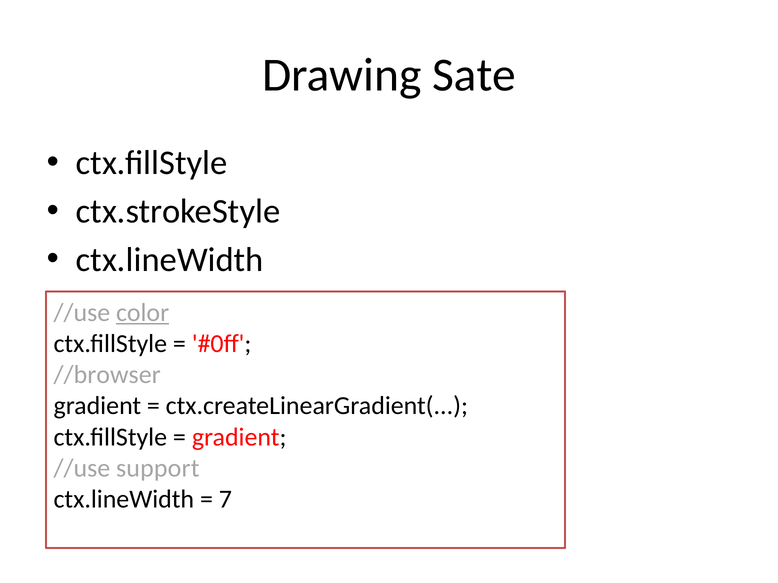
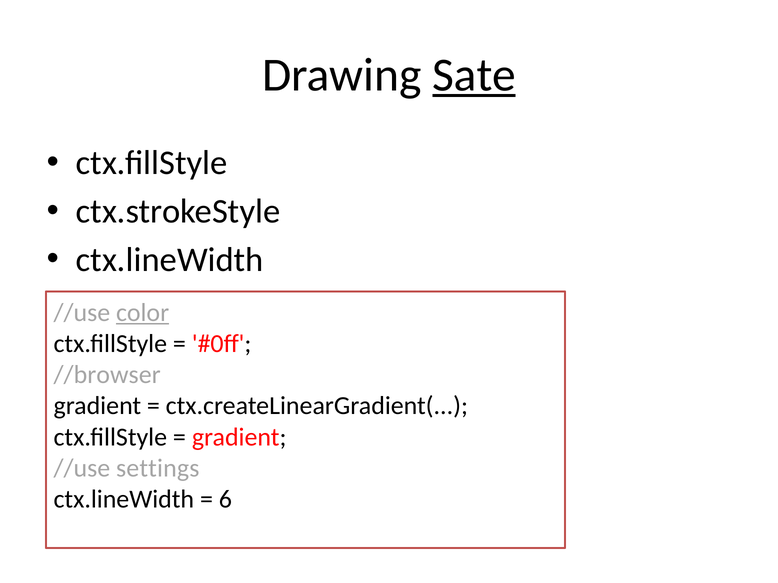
Sate underline: none -> present
support: support -> settings
7: 7 -> 6
